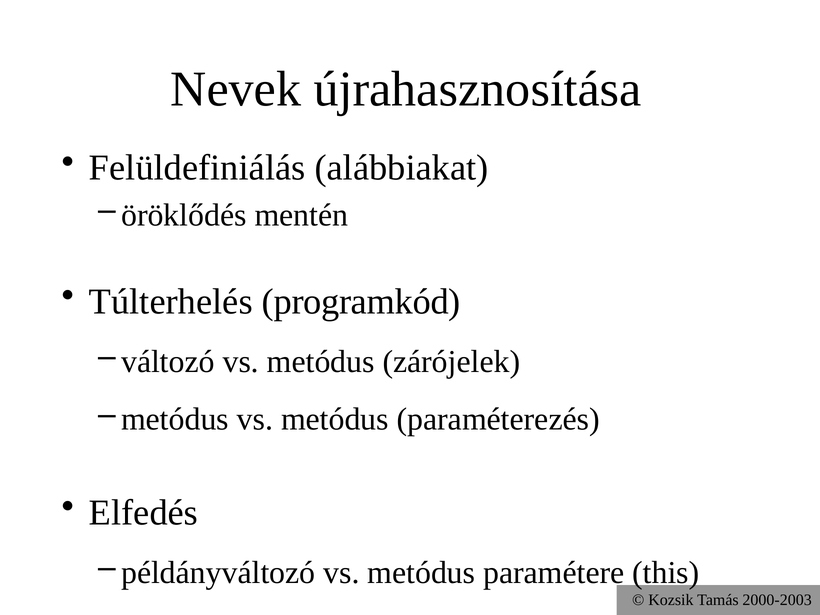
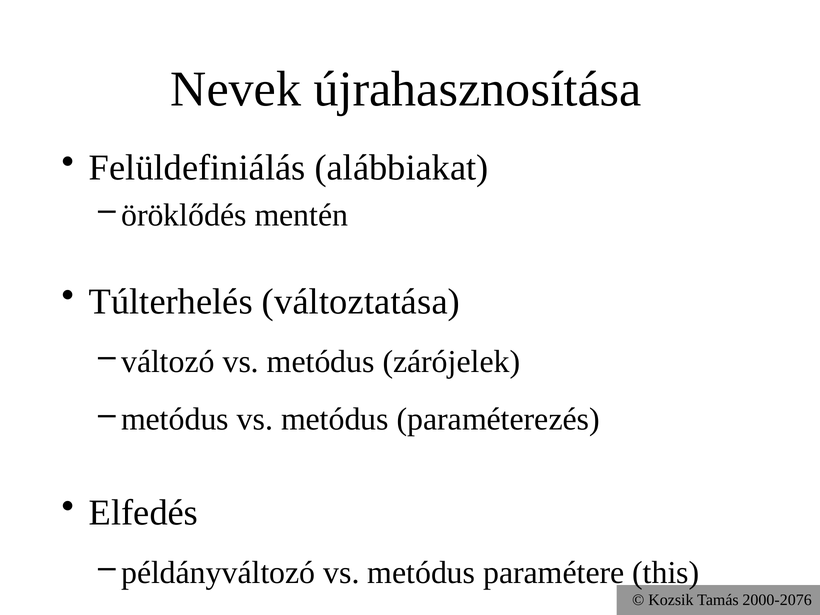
programkód: programkód -> változtatása
2000-2003: 2000-2003 -> 2000-2076
